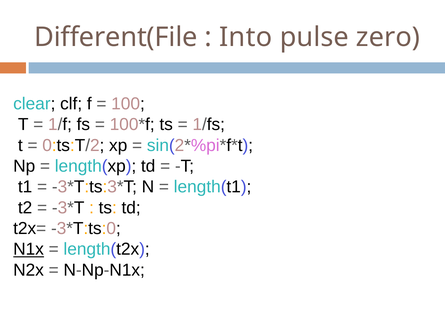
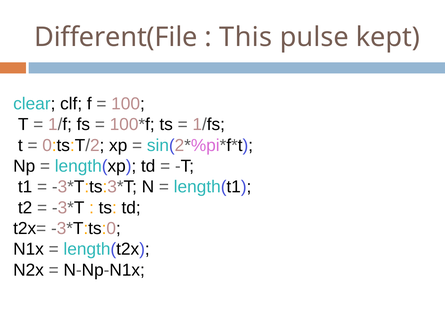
Into: Into -> This
zero: zero -> kept
N1x underline: present -> none
